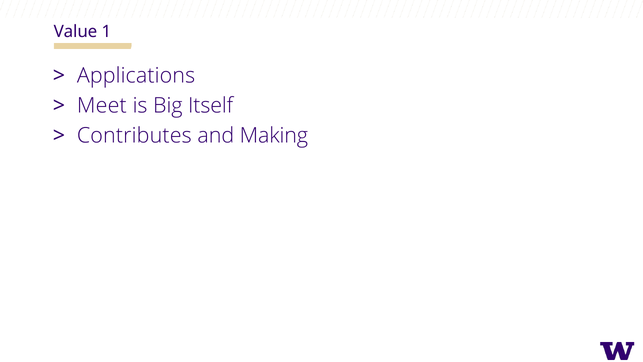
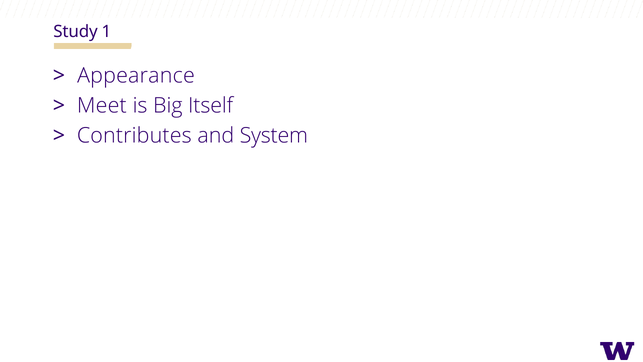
Value: Value -> Study
Applications: Applications -> Appearance
Making: Making -> System
